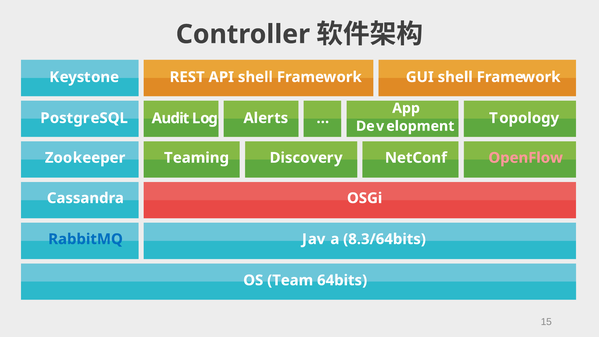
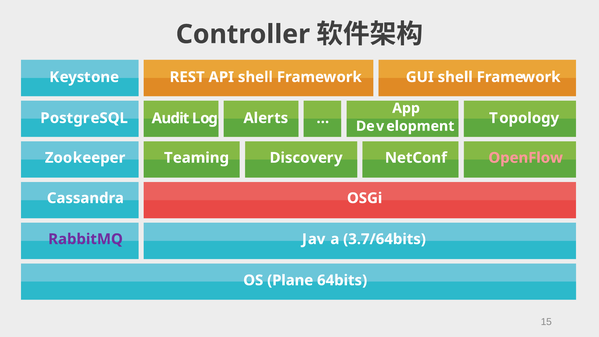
RabbitMQ colour: blue -> purple
8.3/64bits: 8.3/64bits -> 3.7/64bits
Team: Team -> Plane
